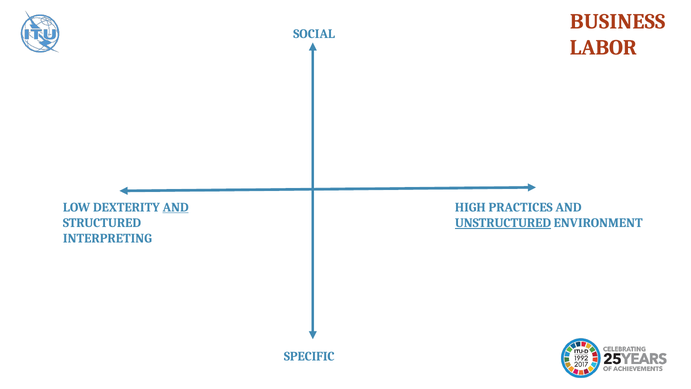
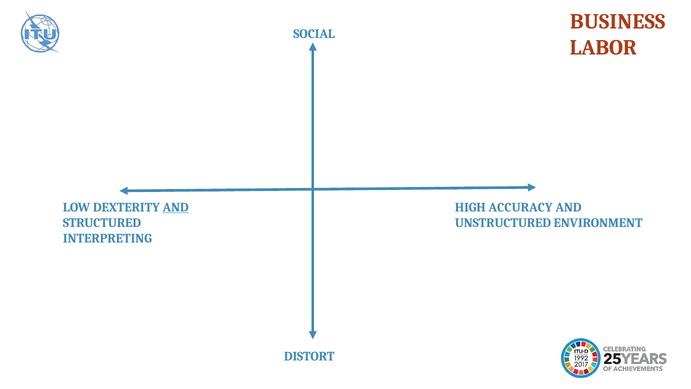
PRACTICES: PRACTICES -> ACCURACY
UNSTRUCTURED underline: present -> none
SPECIFIC: SPECIFIC -> DISTORT
